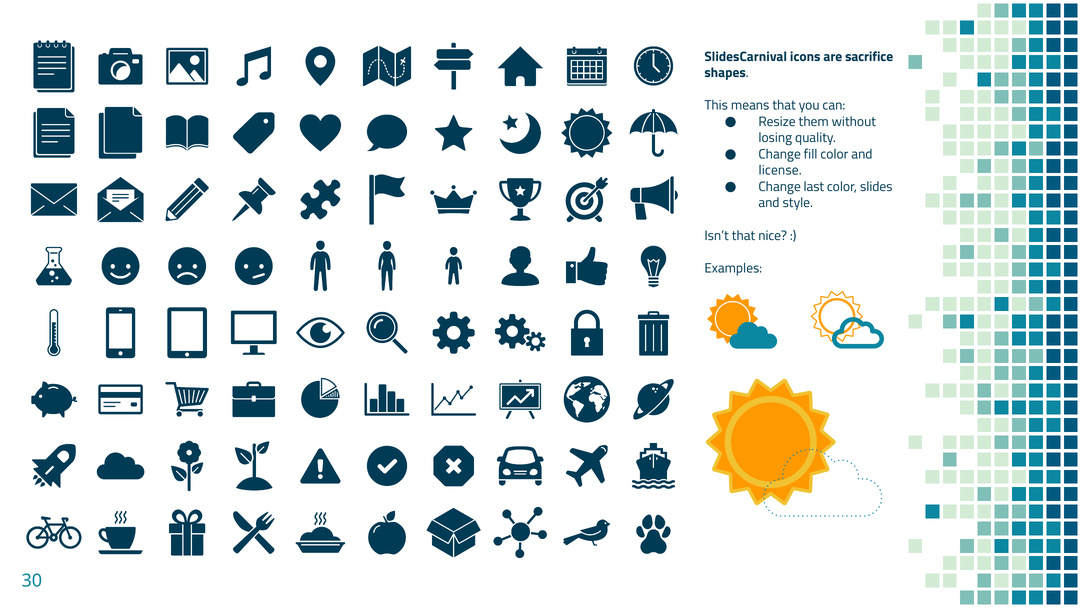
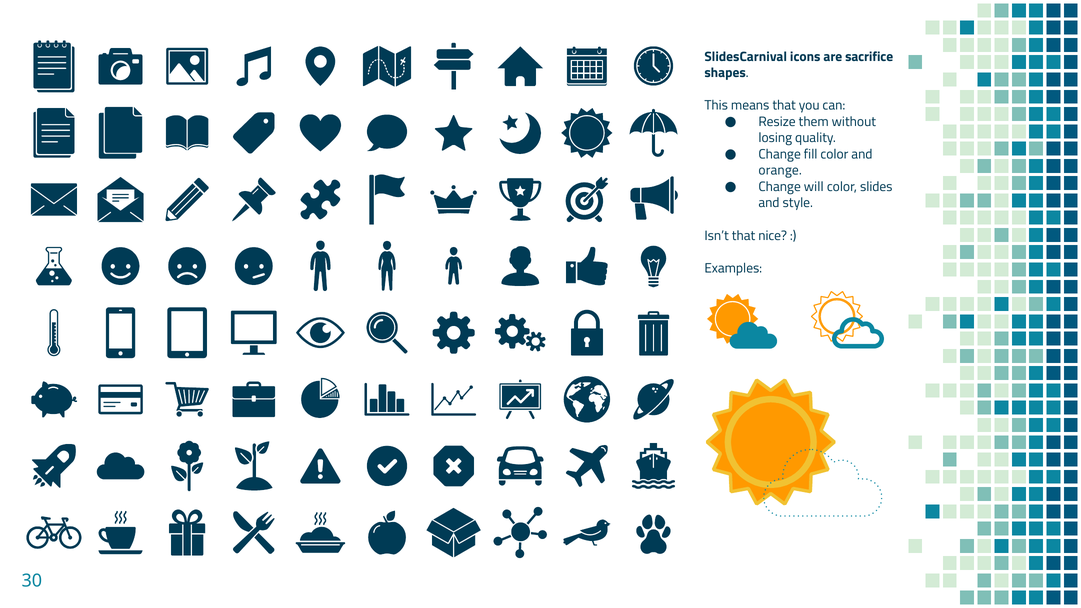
license: license -> orange
last: last -> will
